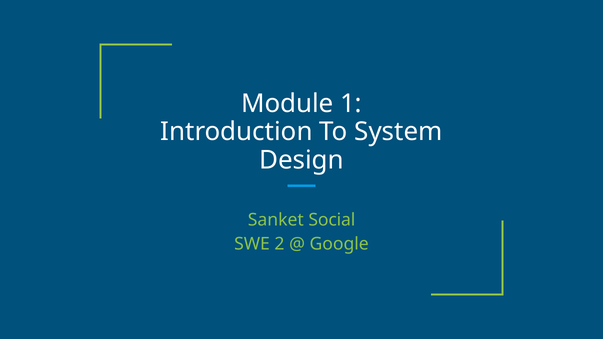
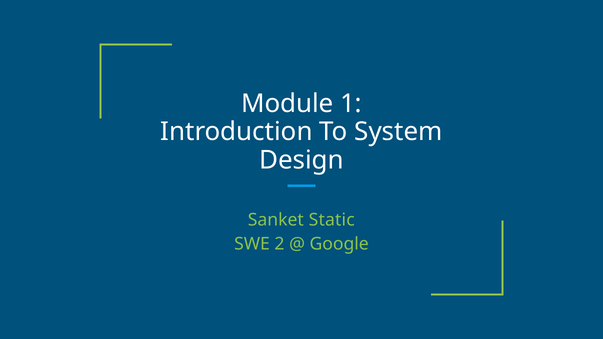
Social: Social -> Static
